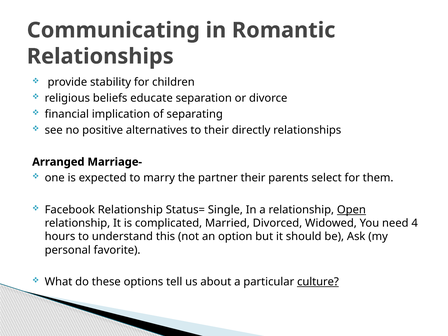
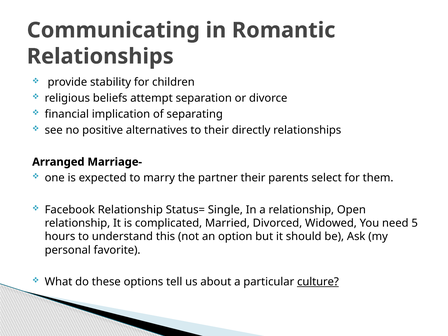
educate: educate -> attempt
Open underline: present -> none
4: 4 -> 5
